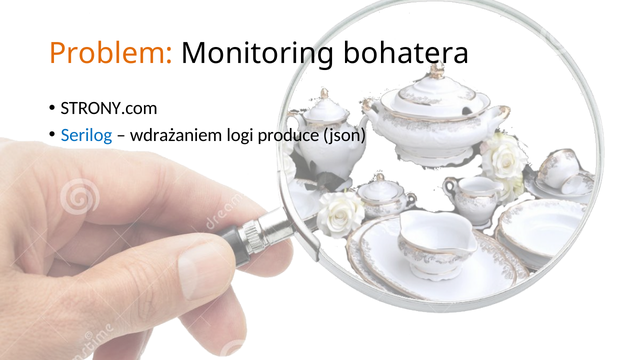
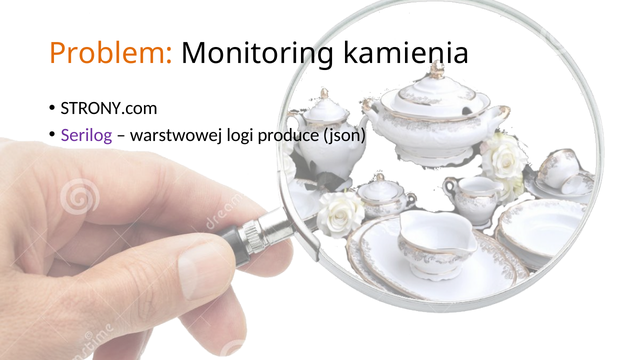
bohatera: bohatera -> kamienia
Serilog colour: blue -> purple
wdrażaniem: wdrażaniem -> warstwowej
